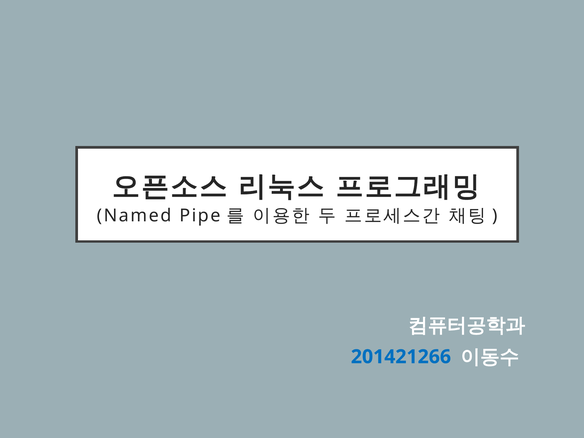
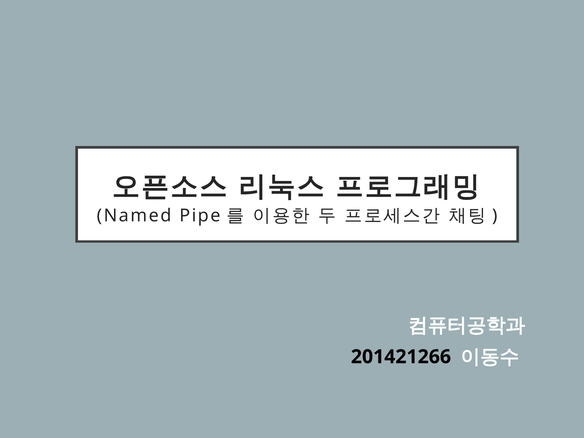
201421266 colour: blue -> black
